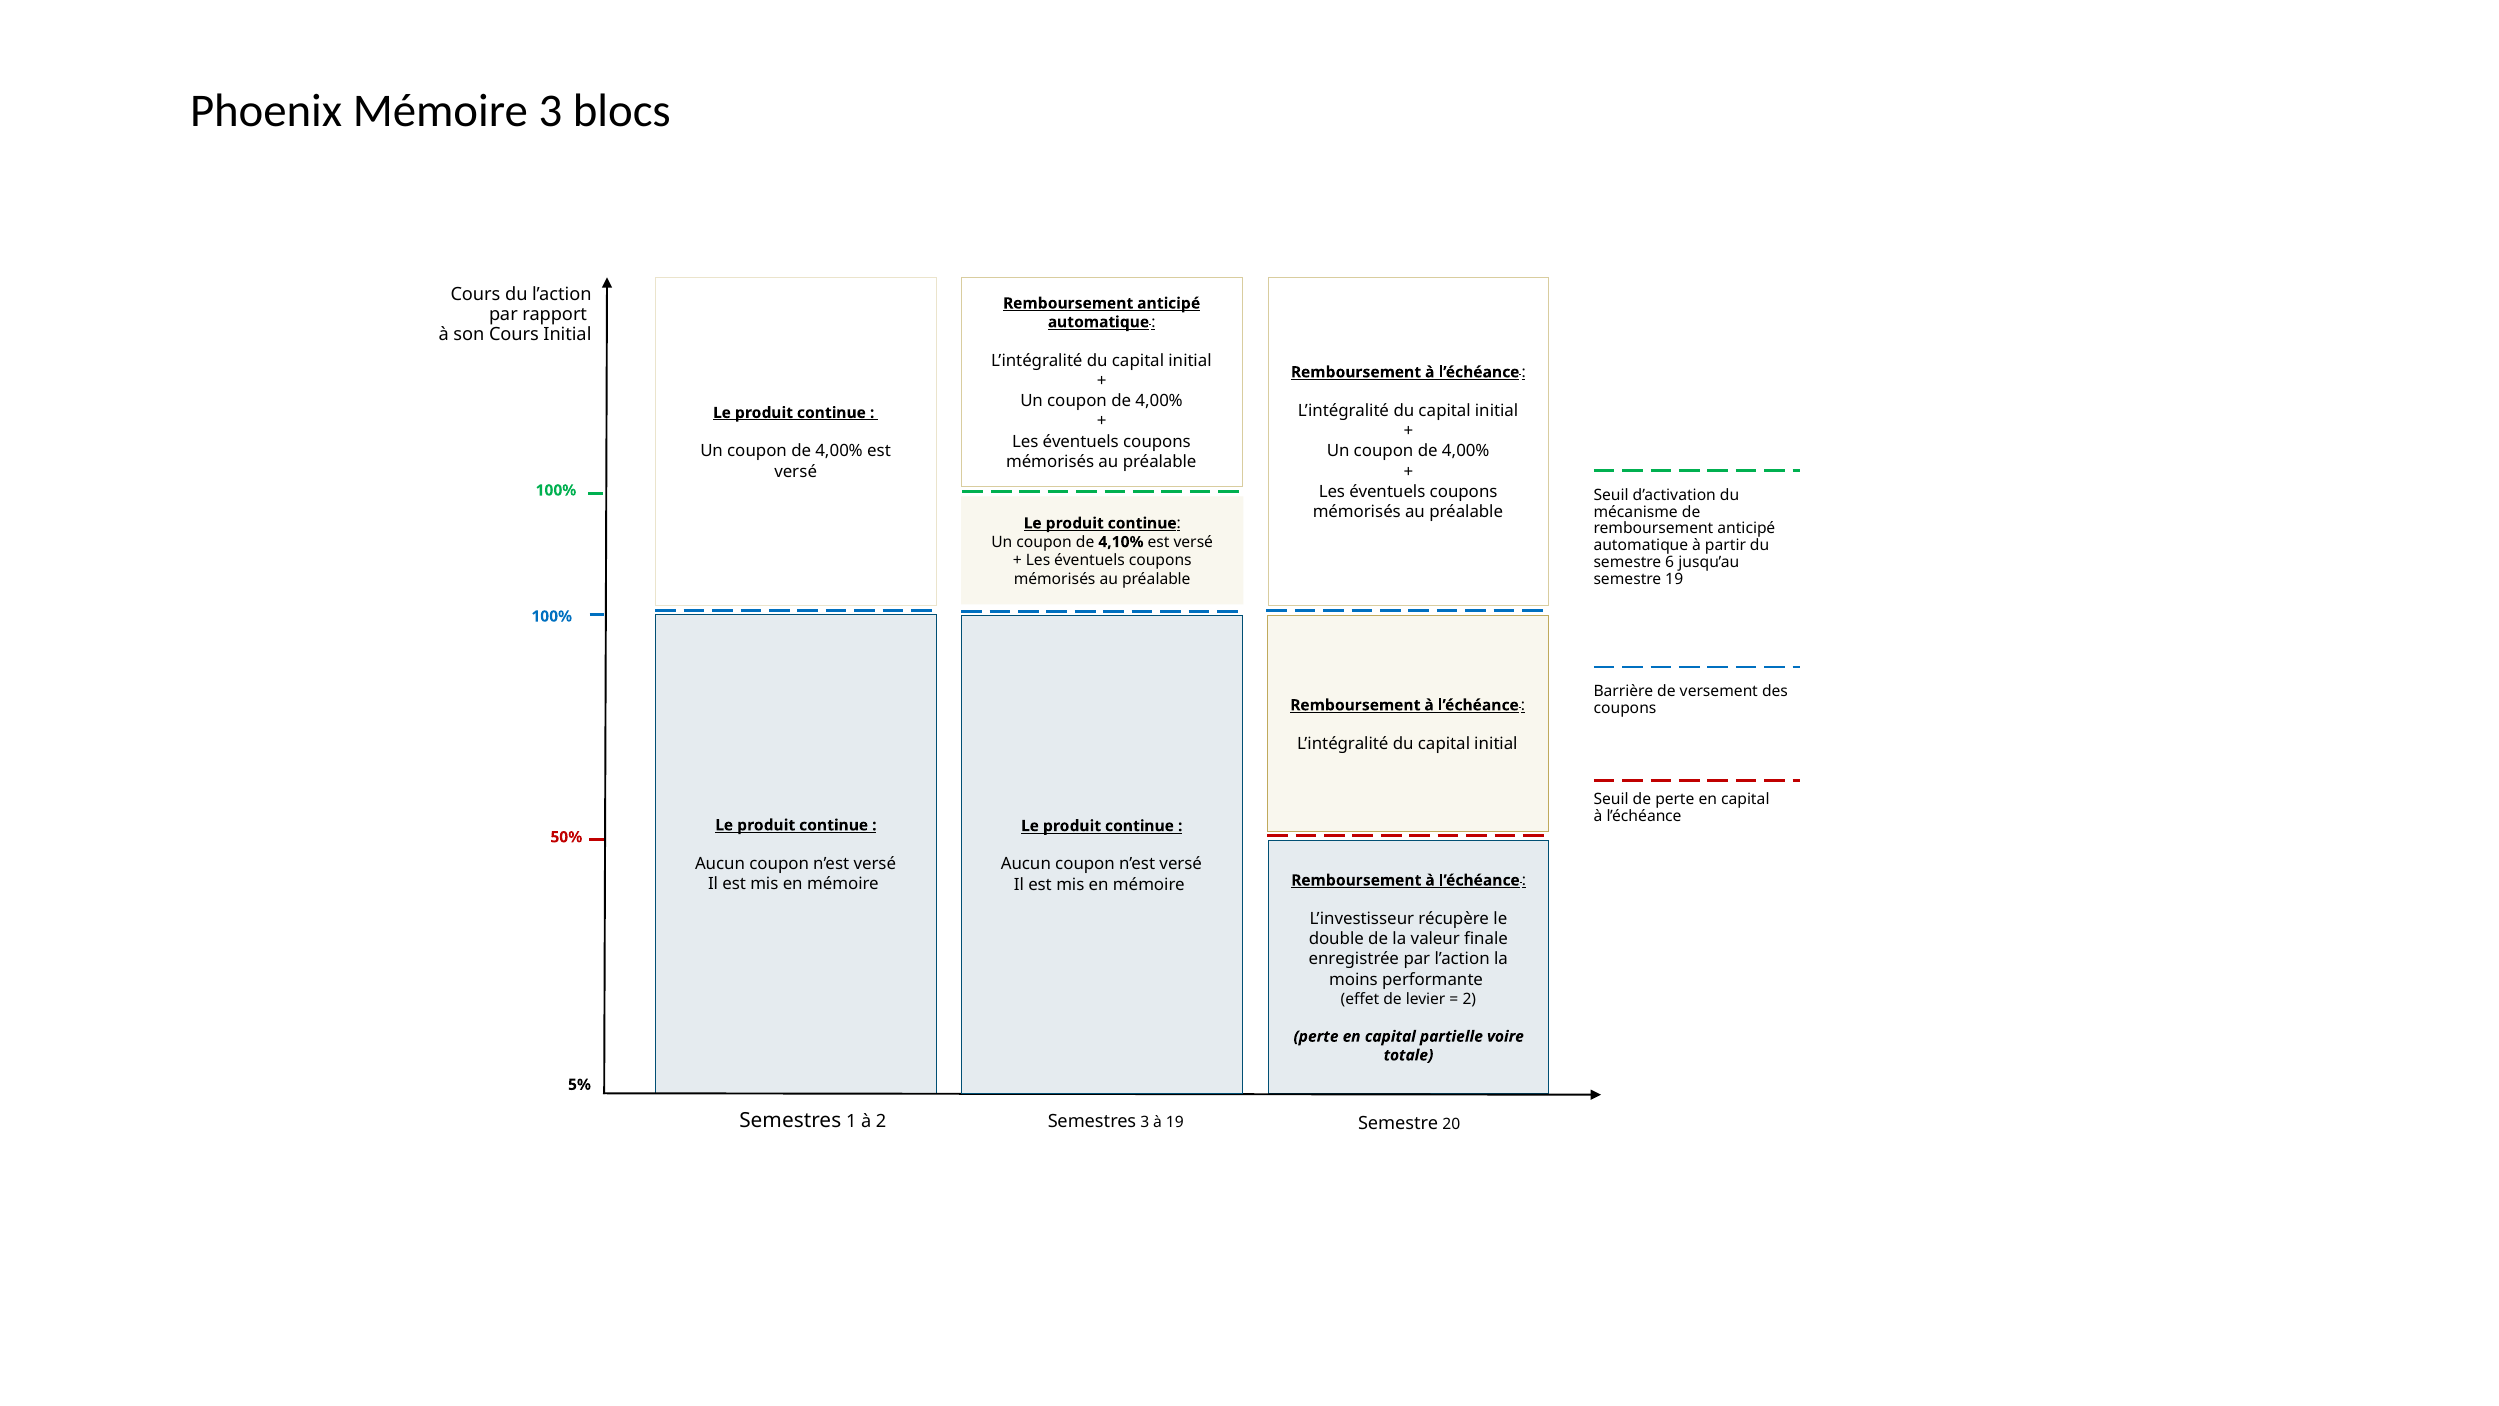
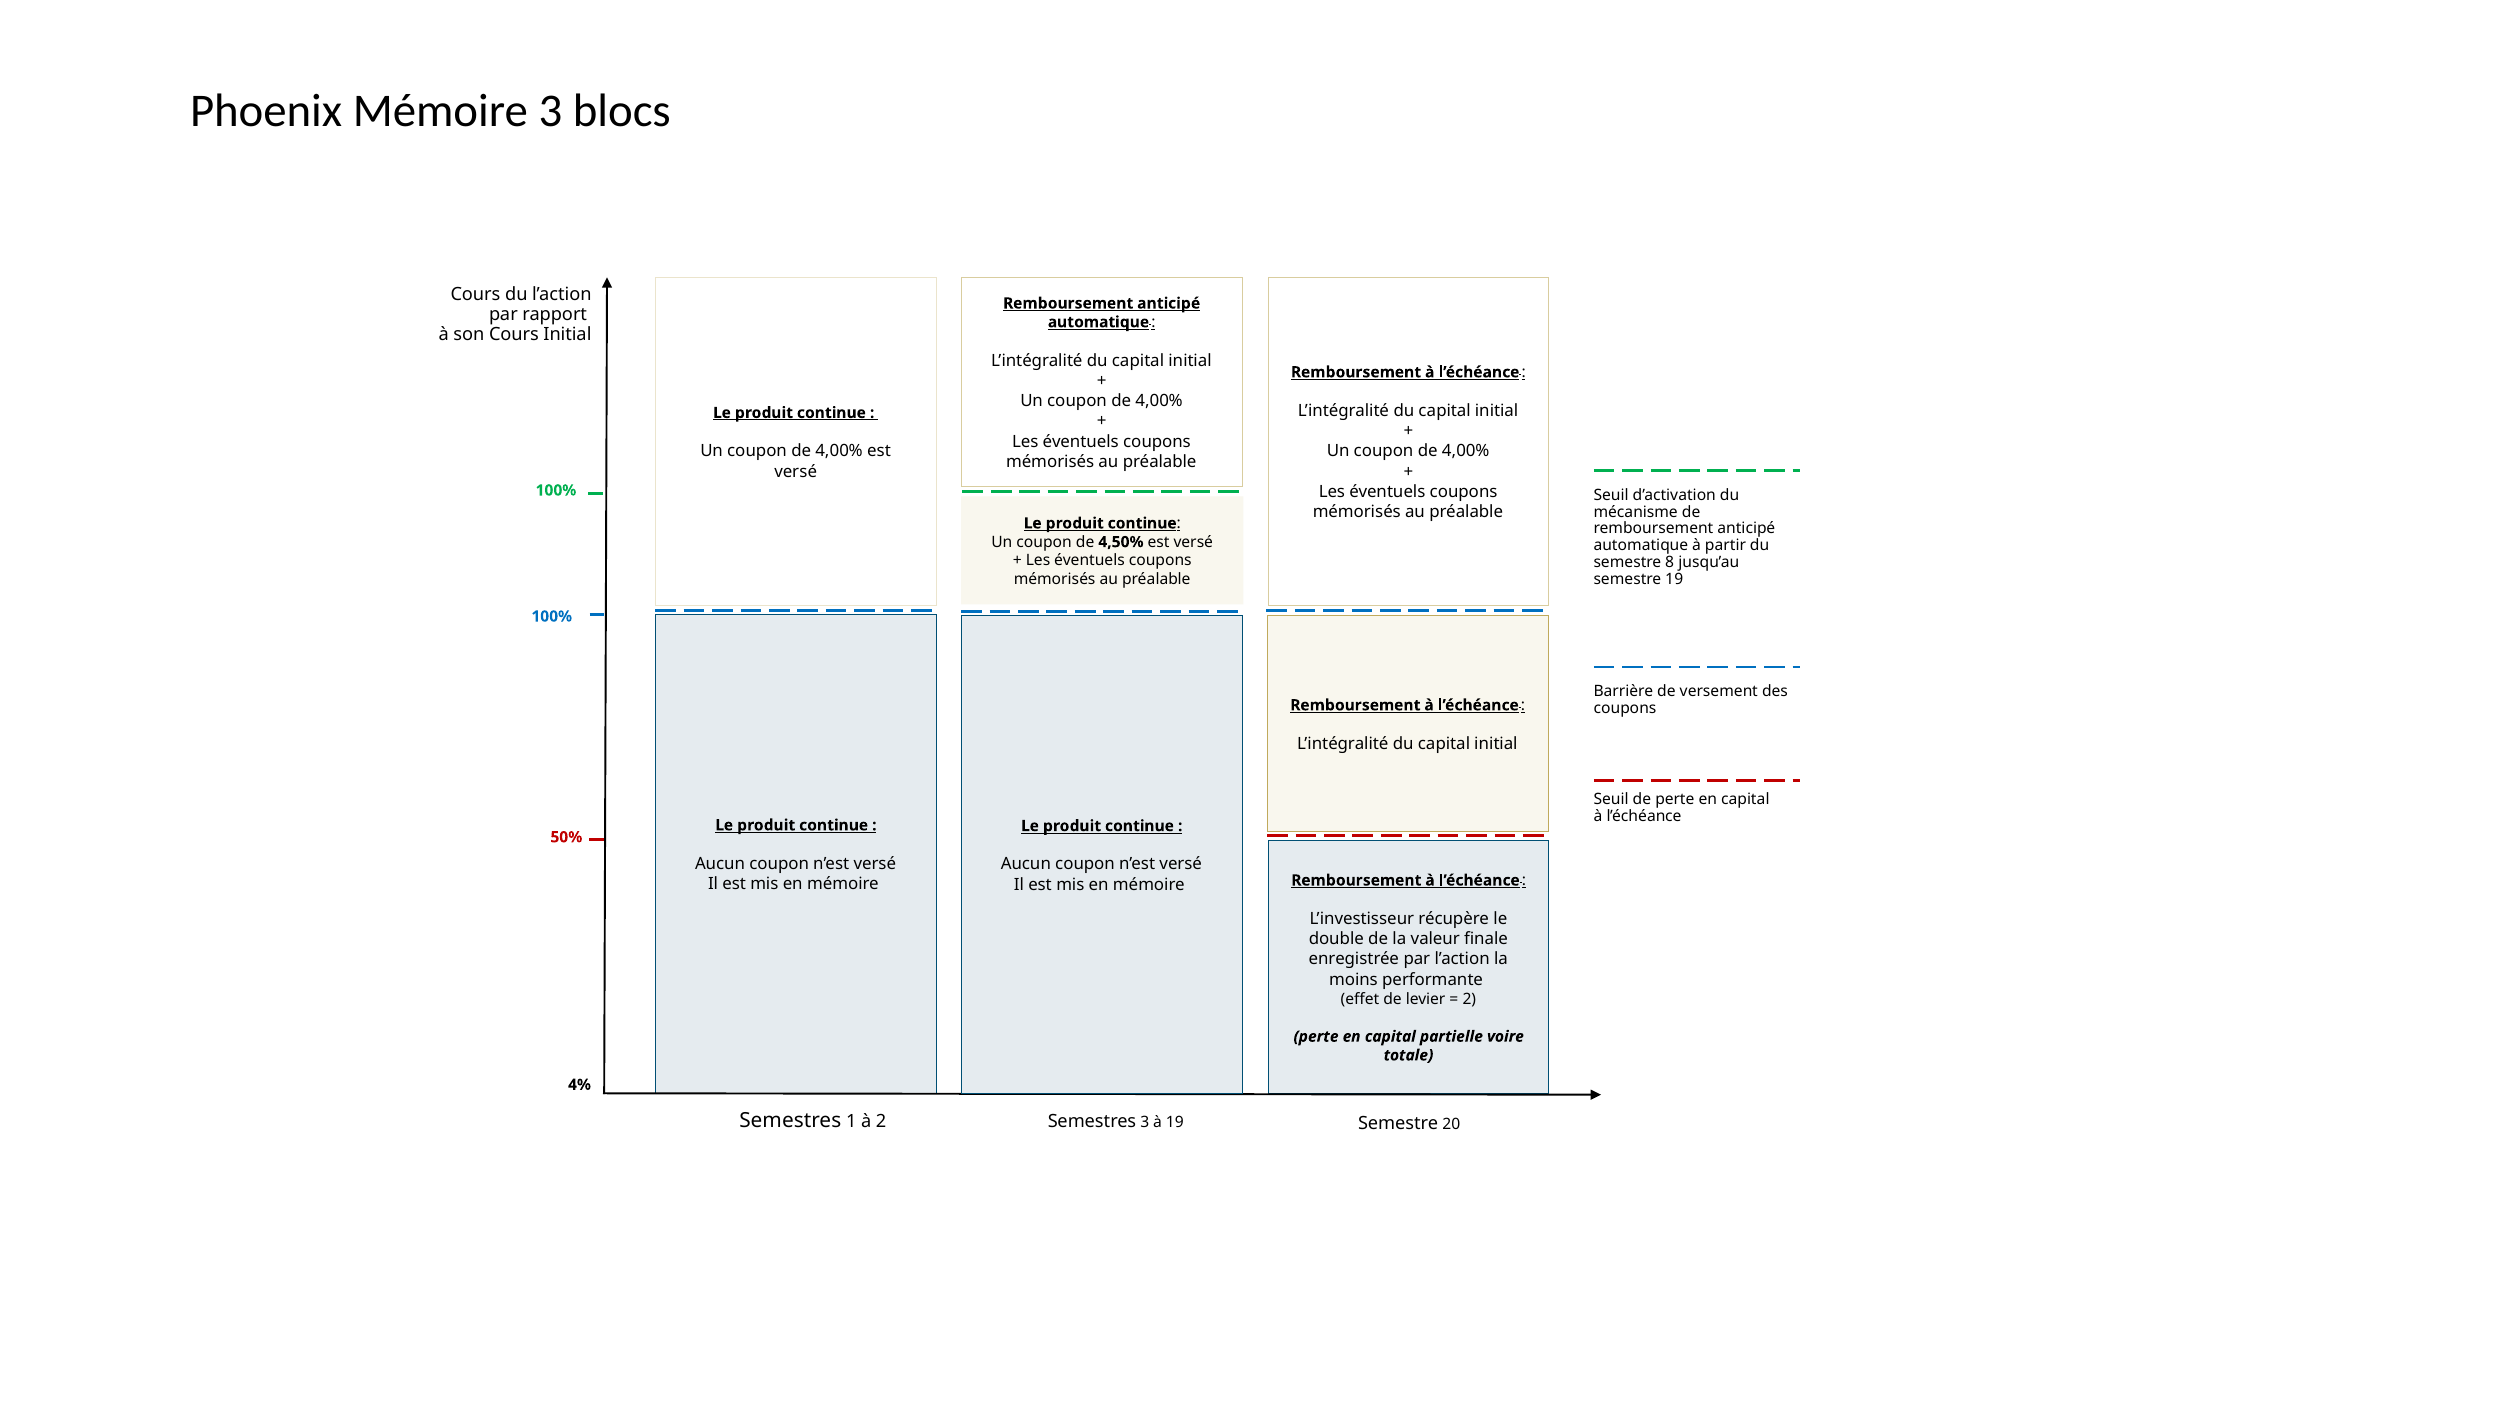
4,10%: 4,10% -> 4,50%
6: 6 -> 8
5%: 5% -> 4%
